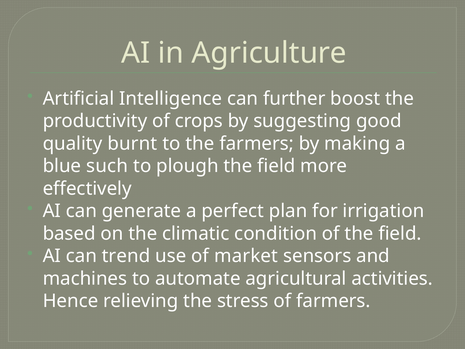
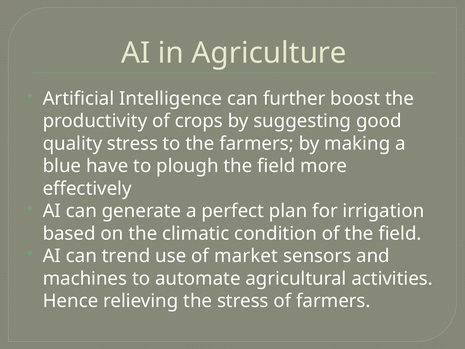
quality burnt: burnt -> stress
such: such -> have
